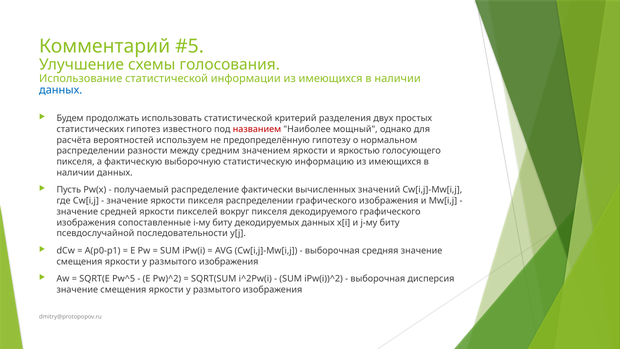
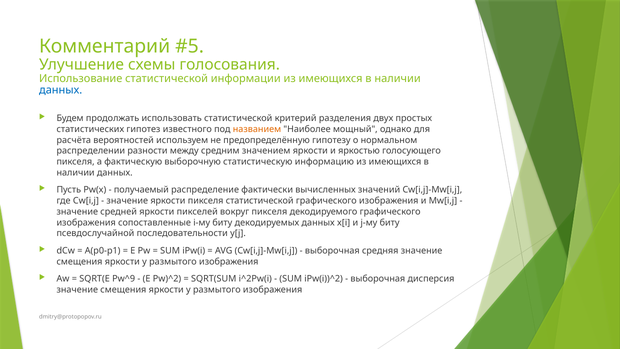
названием colour: red -> orange
пикселя распределении: распределении -> статистической
Pw^5: Pw^5 -> Pw^9
